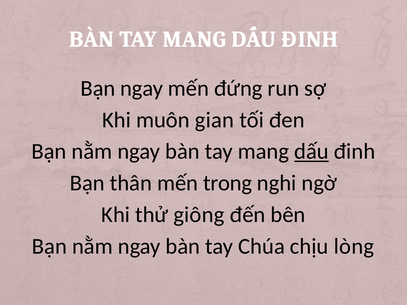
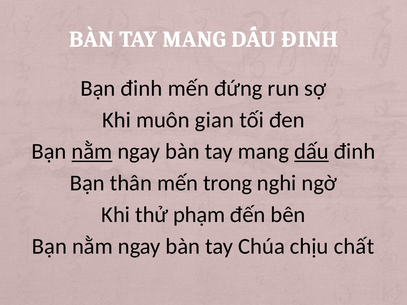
Bạn ngay: ngay -> đinh
nằm at (92, 152) underline: none -> present
giông: giông -> phạm
lòng: lòng -> chất
